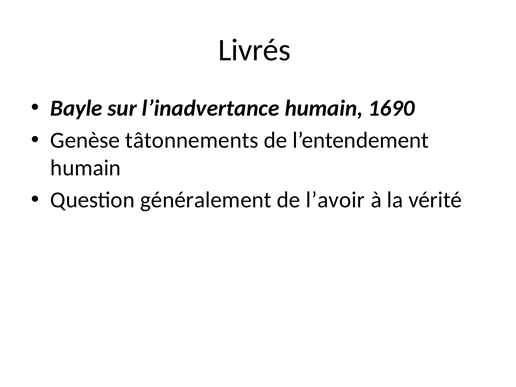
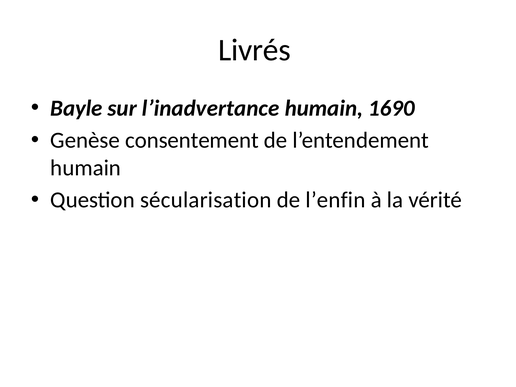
tâtonnements: tâtonnements -> consentement
généralement: généralement -> sécularisation
l’avoir: l’avoir -> l’enfin
